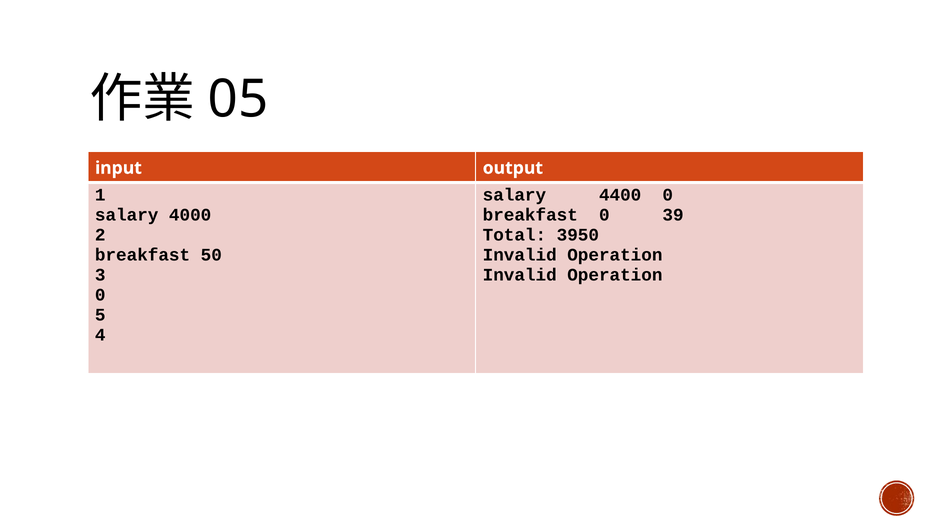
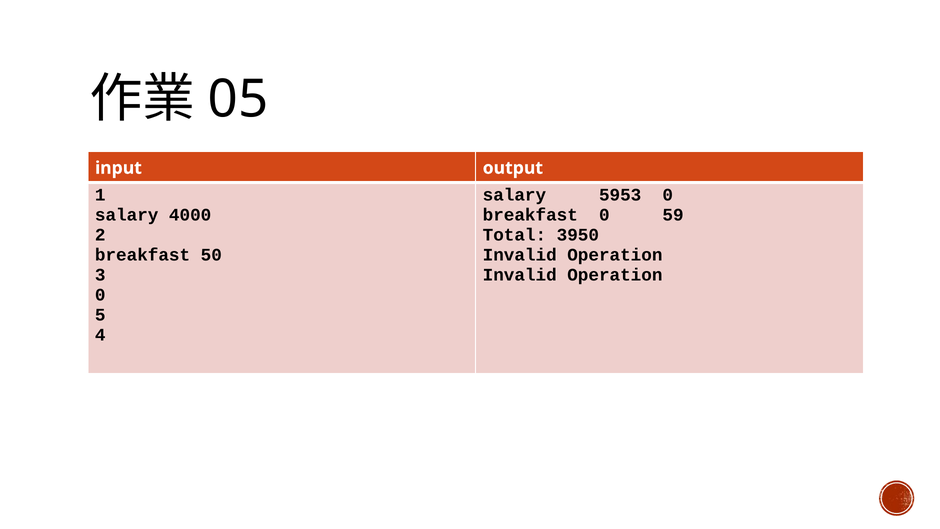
4400: 4400 -> 5953
39: 39 -> 59
